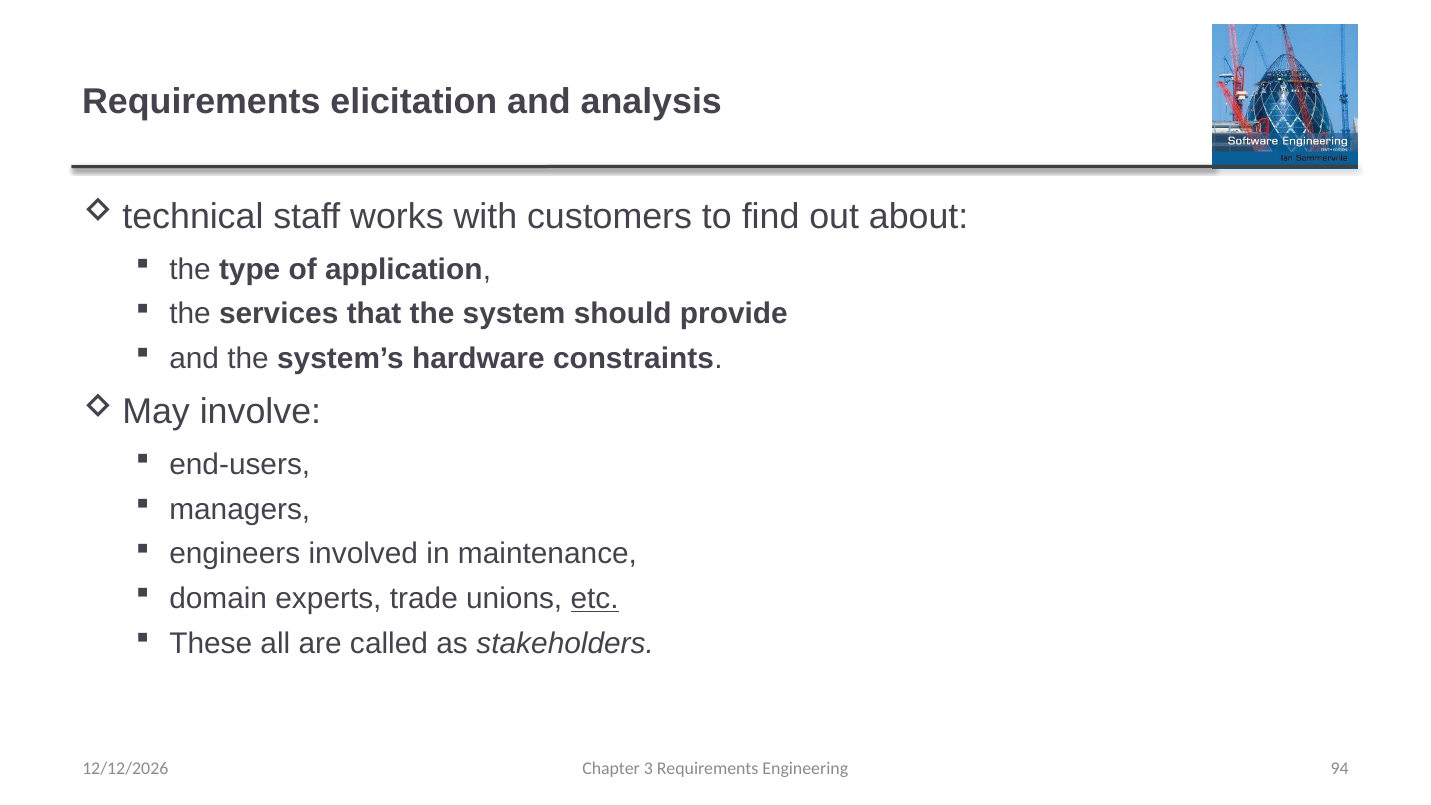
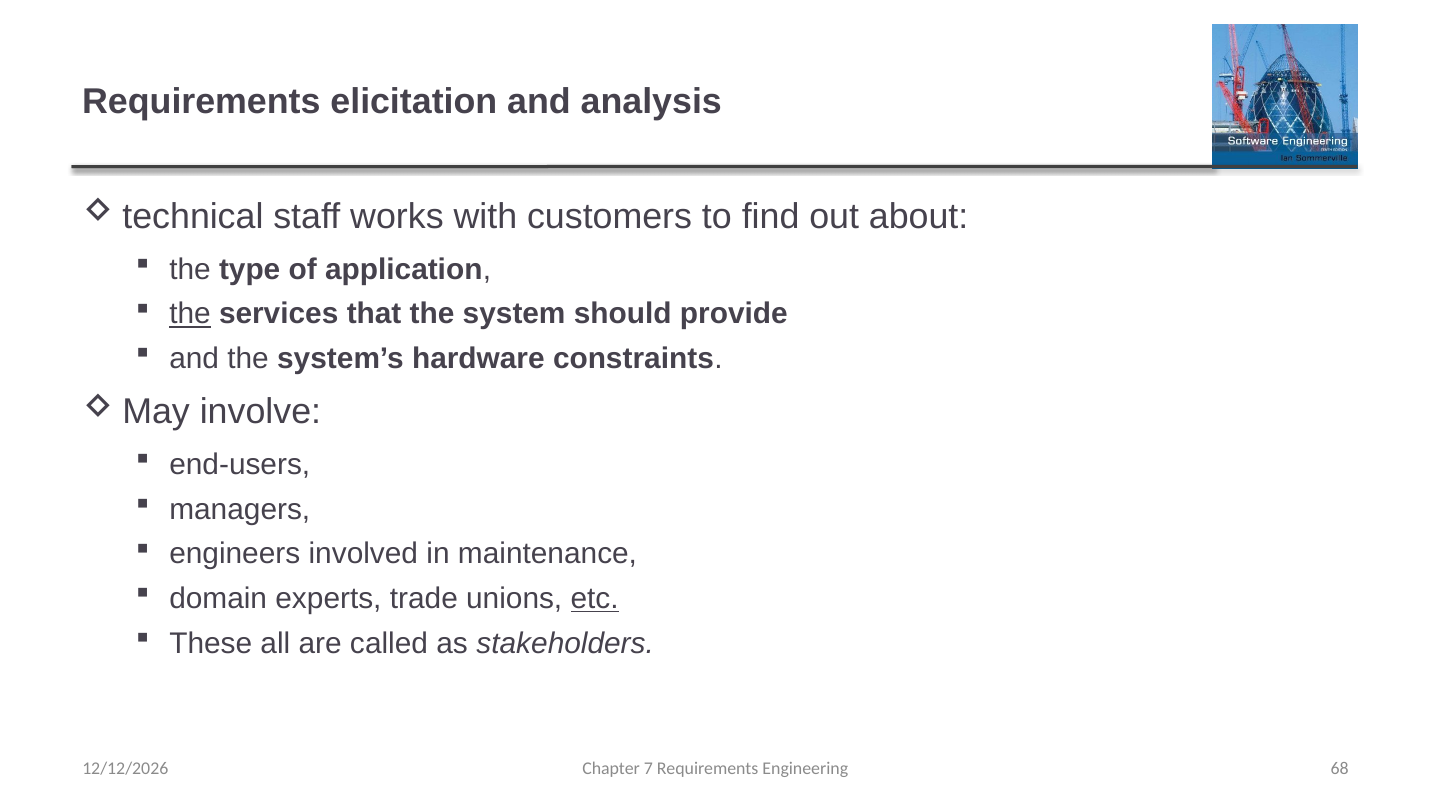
the at (190, 314) underline: none -> present
3: 3 -> 7
94: 94 -> 68
